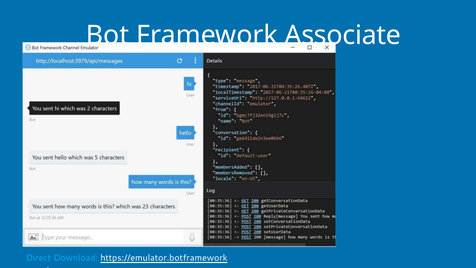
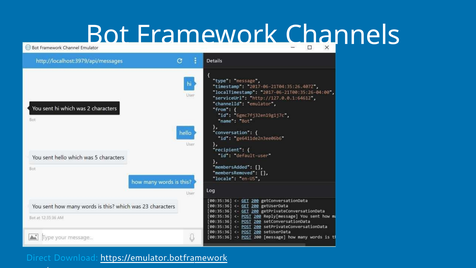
Associate: Associate -> Channels
